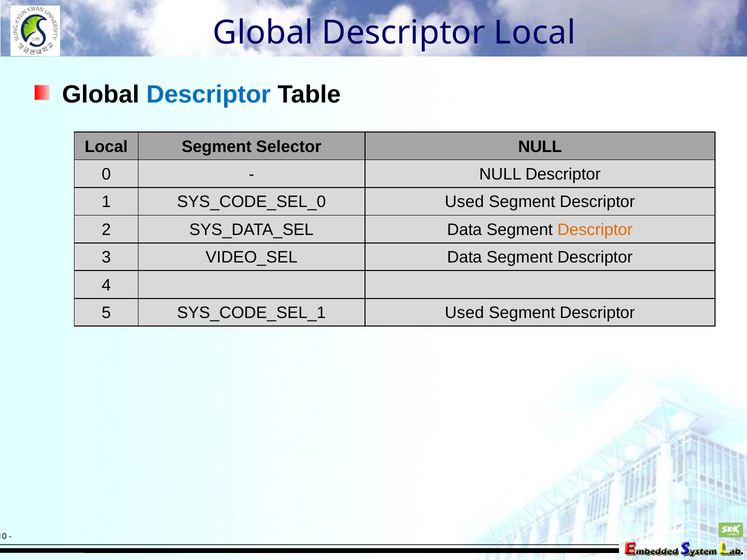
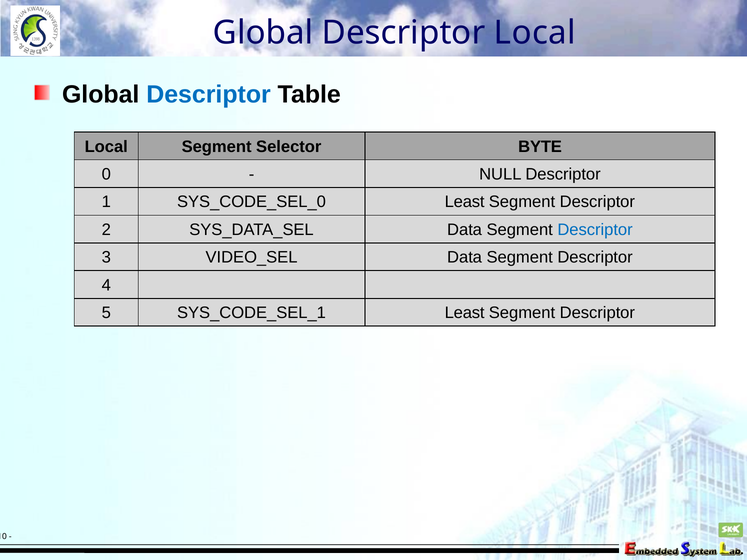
Selector NULL: NULL -> BYTE
Used at (464, 202): Used -> Least
Descriptor at (595, 230) colour: orange -> blue
Used at (464, 313): Used -> Least
